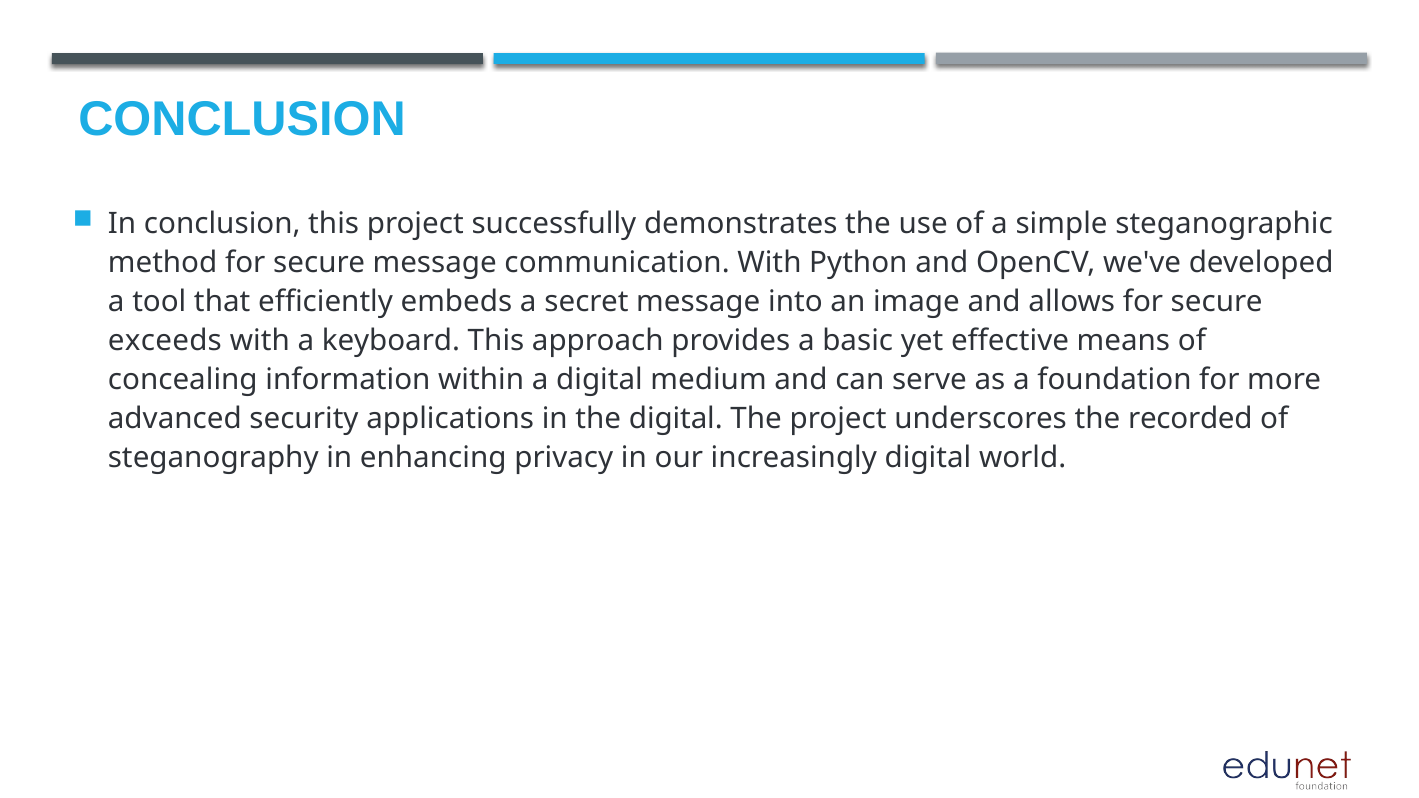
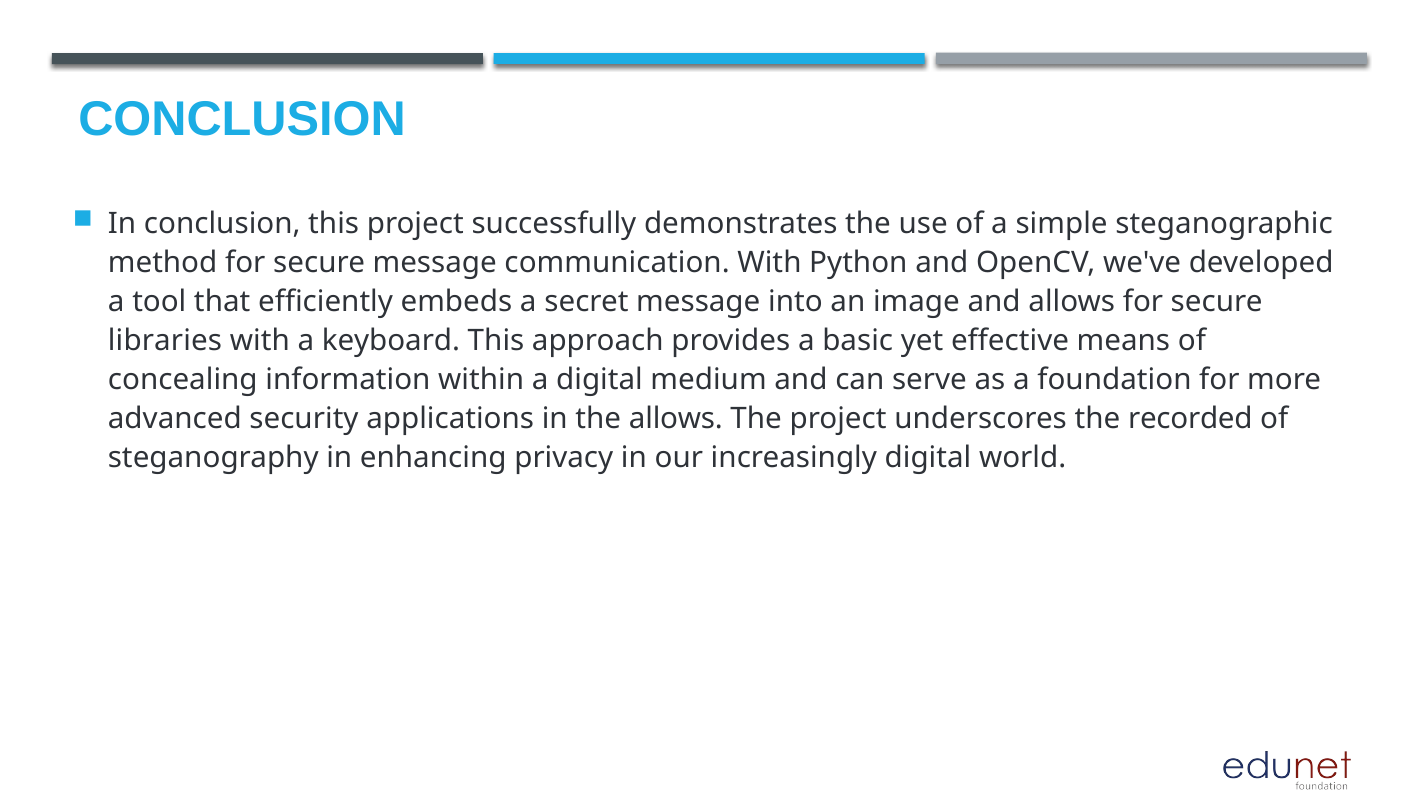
exceeds: exceeds -> libraries
the digital: digital -> allows
